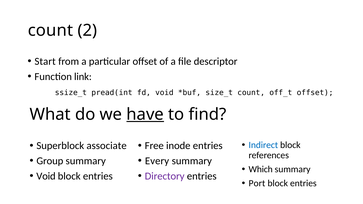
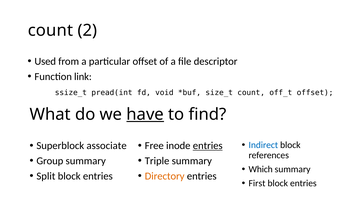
Start: Start -> Used
entries at (208, 146) underline: none -> present
Every: Every -> Triple
Void at (46, 176): Void -> Split
Directory colour: purple -> orange
Port: Port -> First
